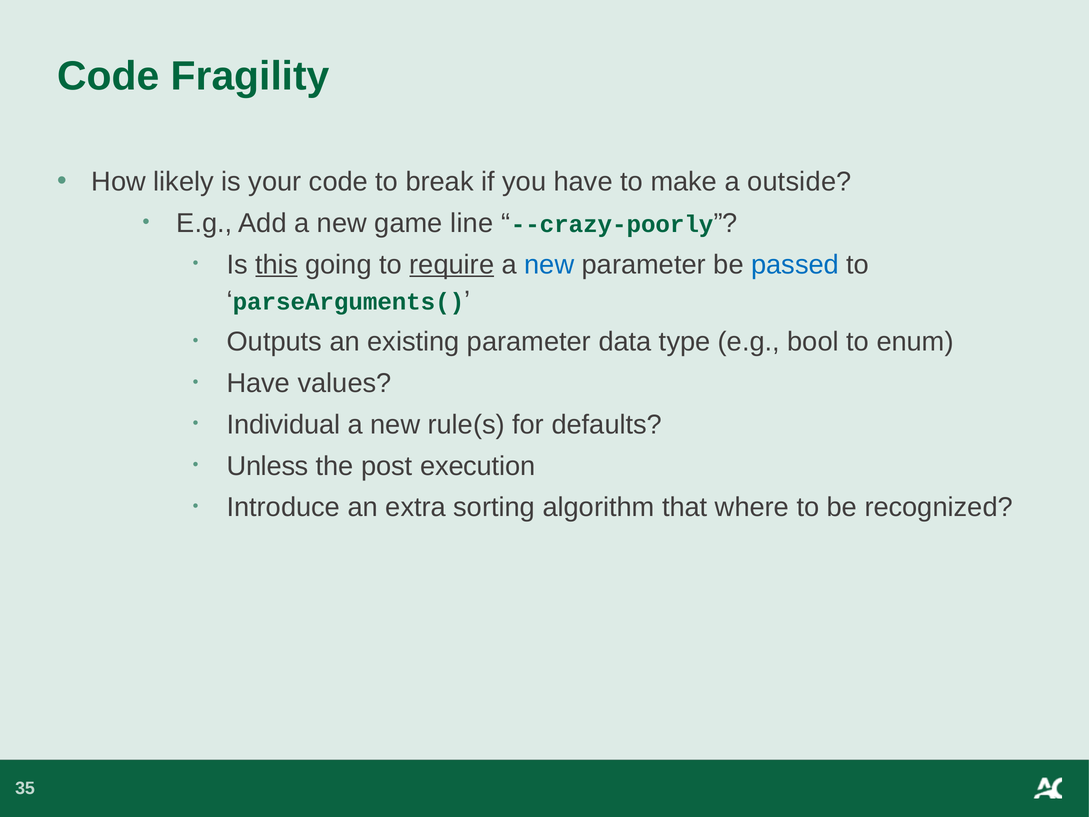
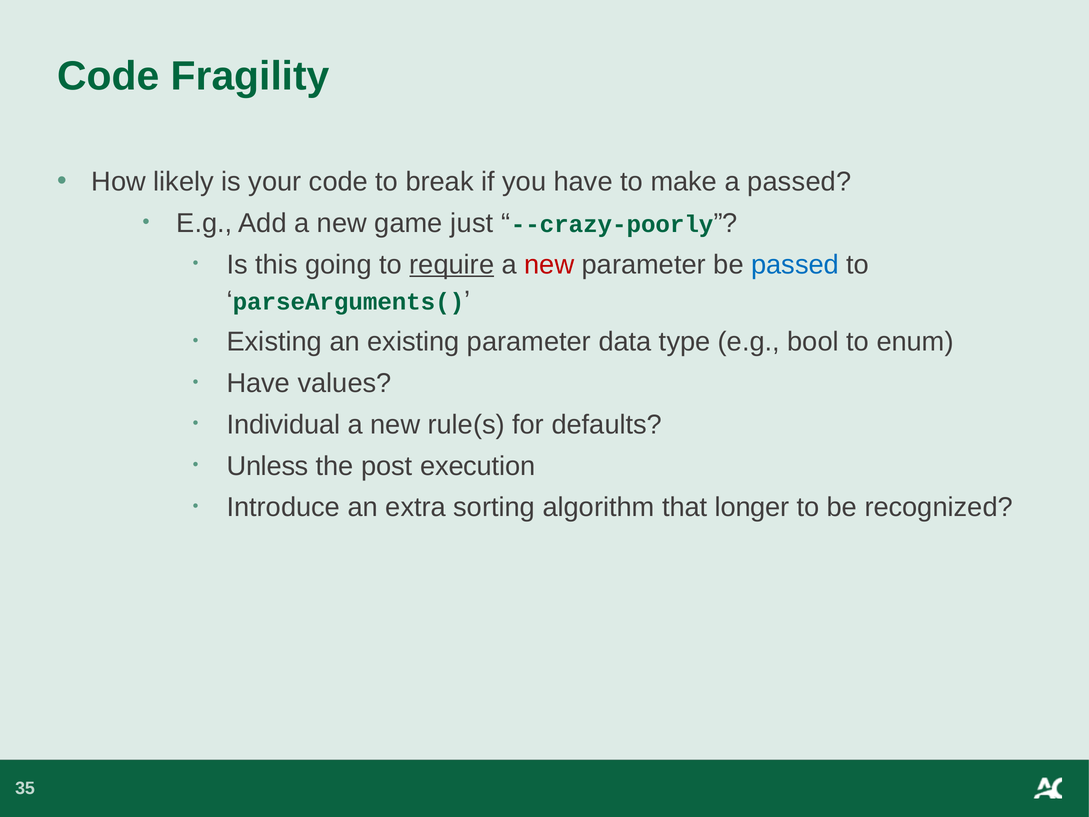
a outside: outside -> passed
line: line -> just
this underline: present -> none
new at (549, 265) colour: blue -> red
Outputs at (274, 342): Outputs -> Existing
where: where -> longer
